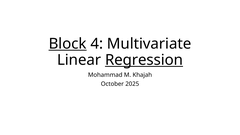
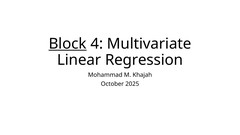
Regression underline: present -> none
